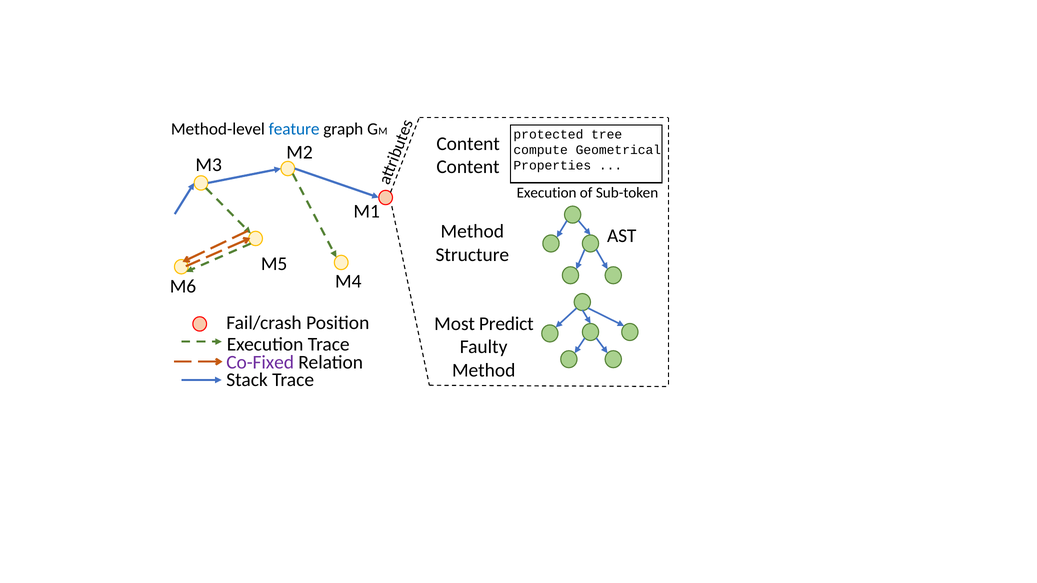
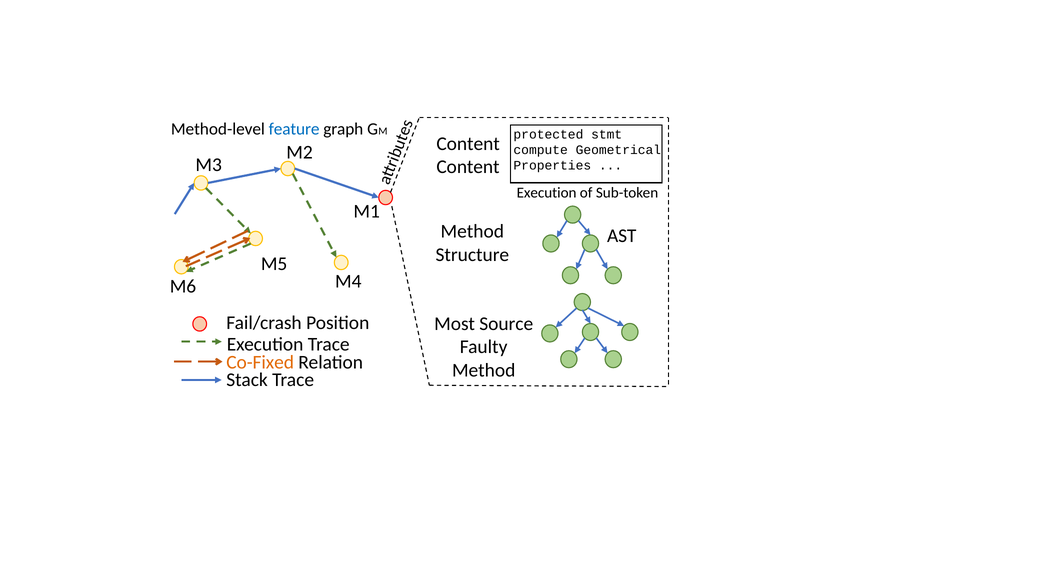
tree: tree -> stmt
Predict: Predict -> Source
Co-Fixed colour: purple -> orange
